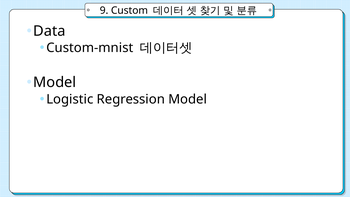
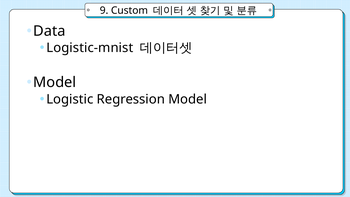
Custom-mnist: Custom-mnist -> Logistic-mnist
